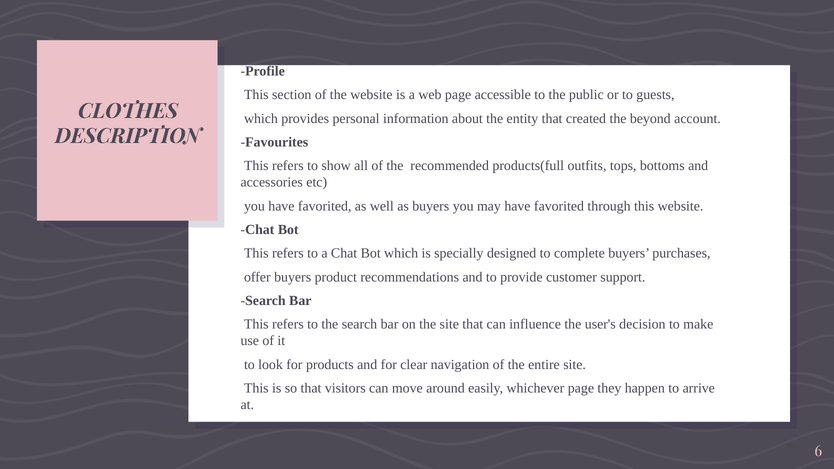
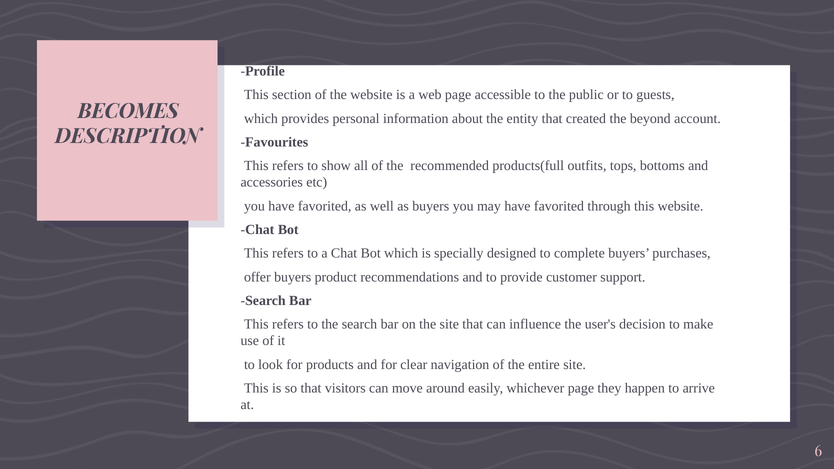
CLOTHES: CLOTHES -> BECOMES
